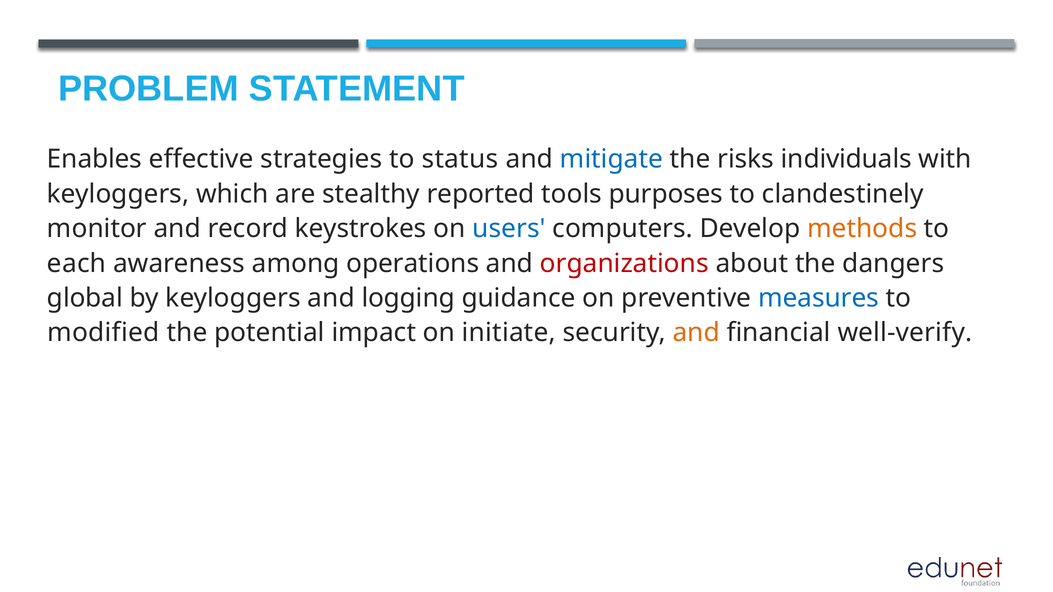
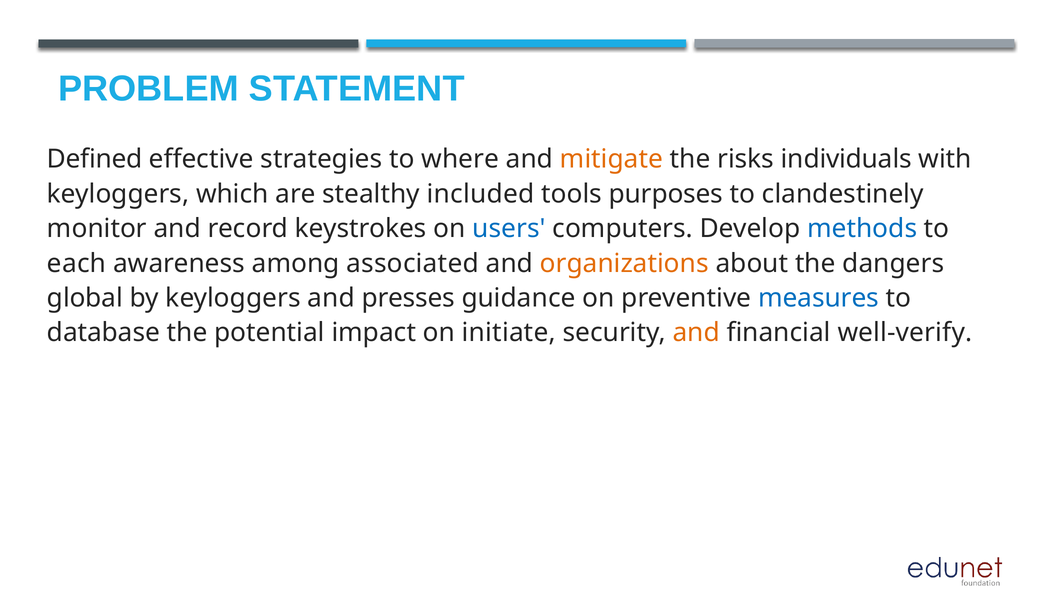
Enables: Enables -> Defined
status: status -> where
mitigate colour: blue -> orange
reported: reported -> included
methods colour: orange -> blue
operations: operations -> associated
organizations colour: red -> orange
logging: logging -> presses
modified: modified -> database
